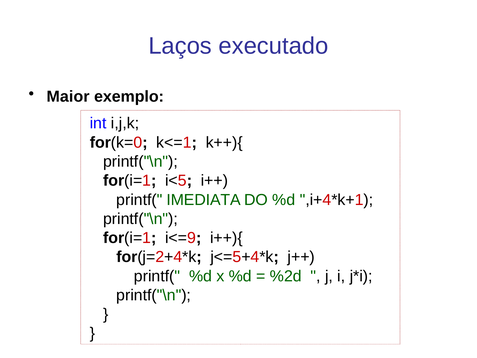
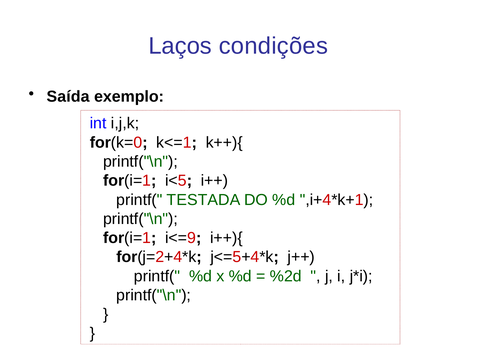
executado: executado -> condições
Maior: Maior -> Saída
IMEDIATA: IMEDIATA -> TESTADA
